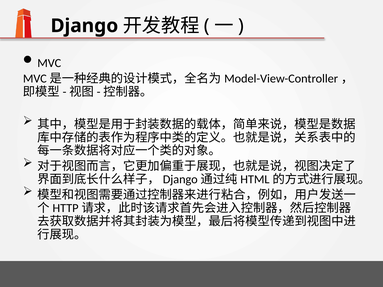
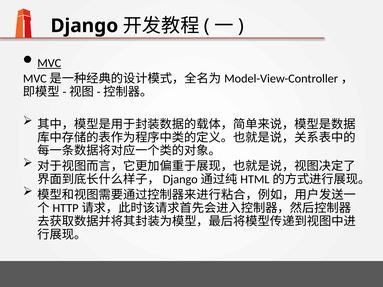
MVC underline: none -> present
